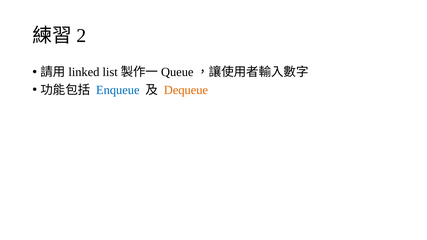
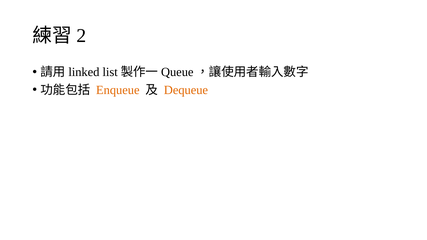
Enqueue colour: blue -> orange
